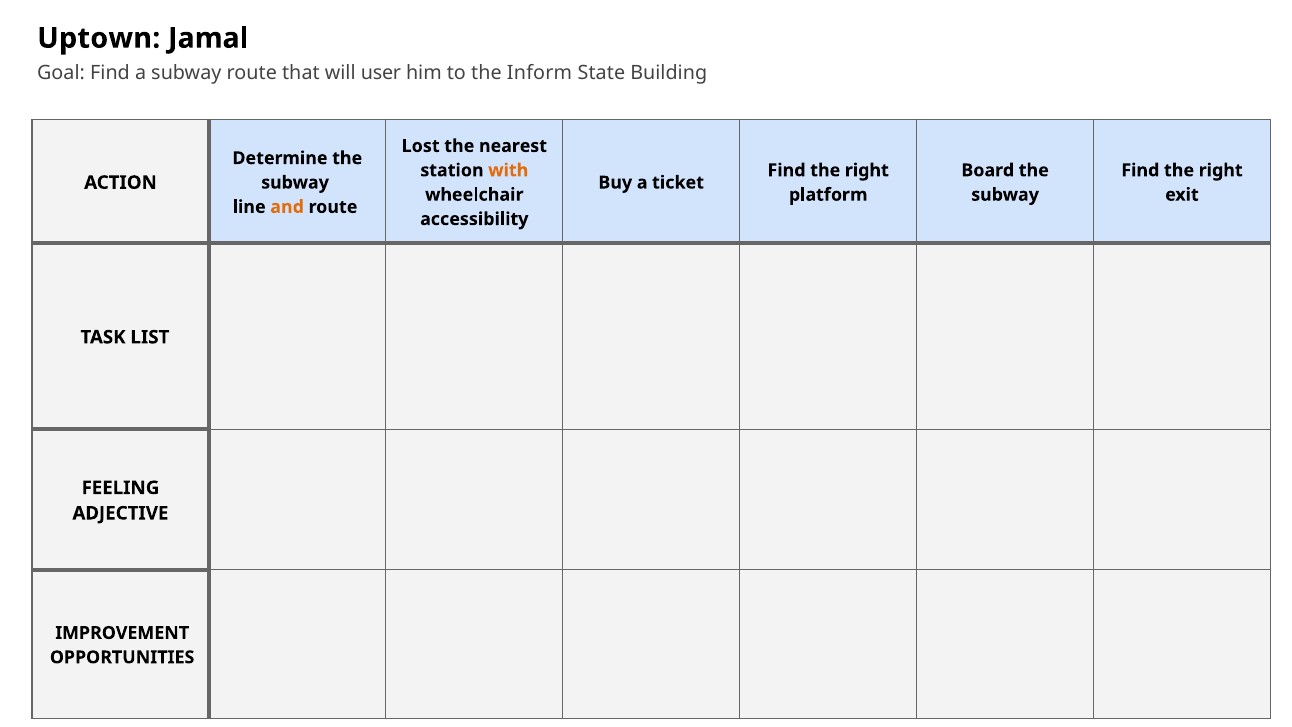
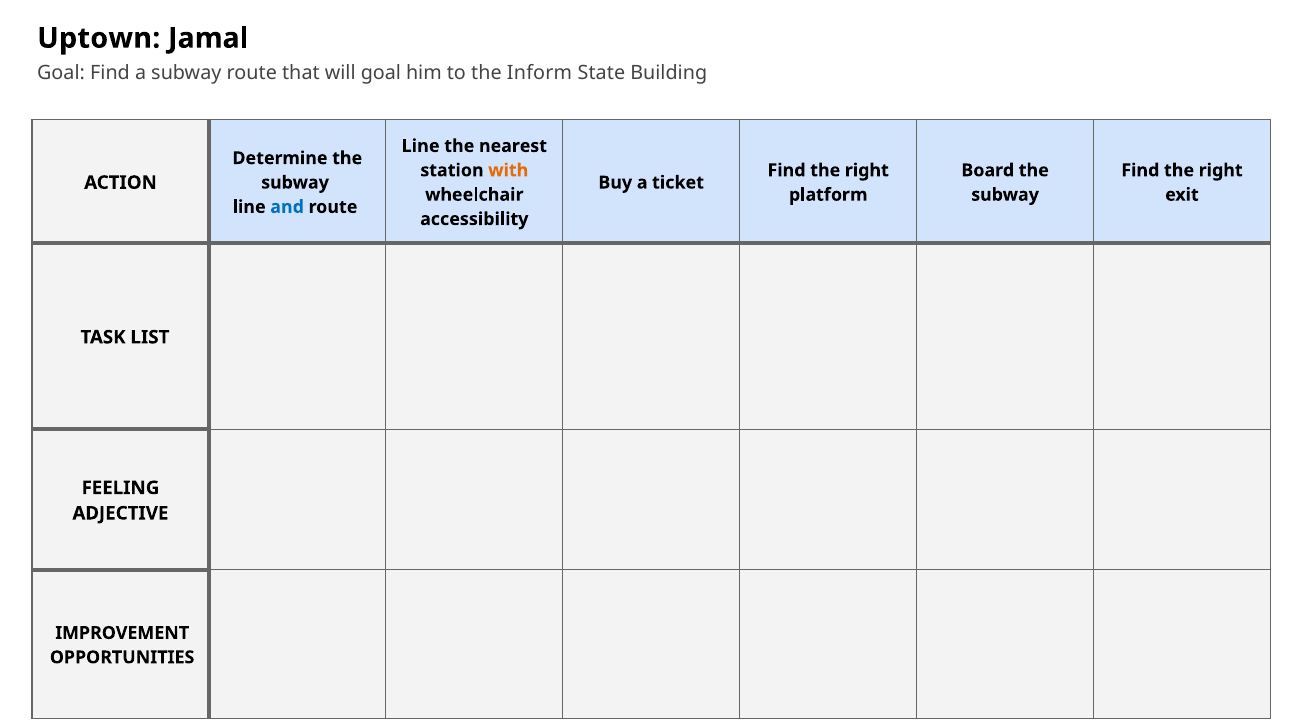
will user: user -> goal
Lost at (421, 146): Lost -> Line
and colour: orange -> blue
